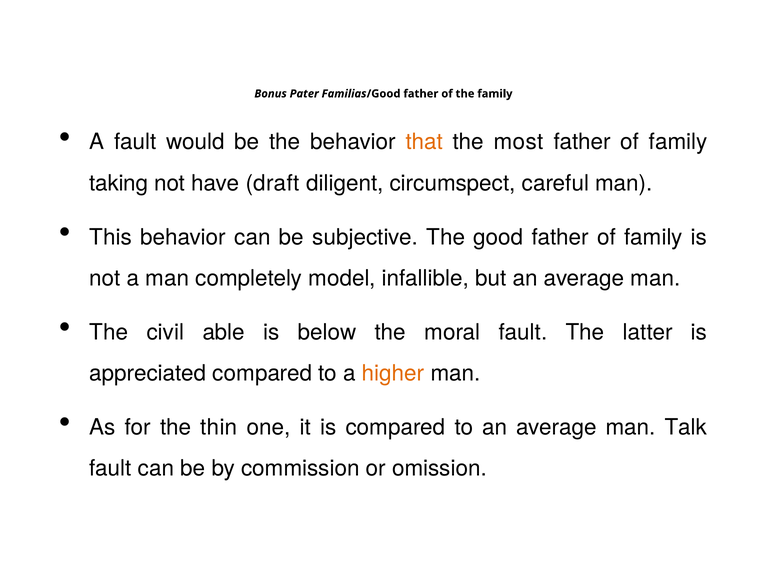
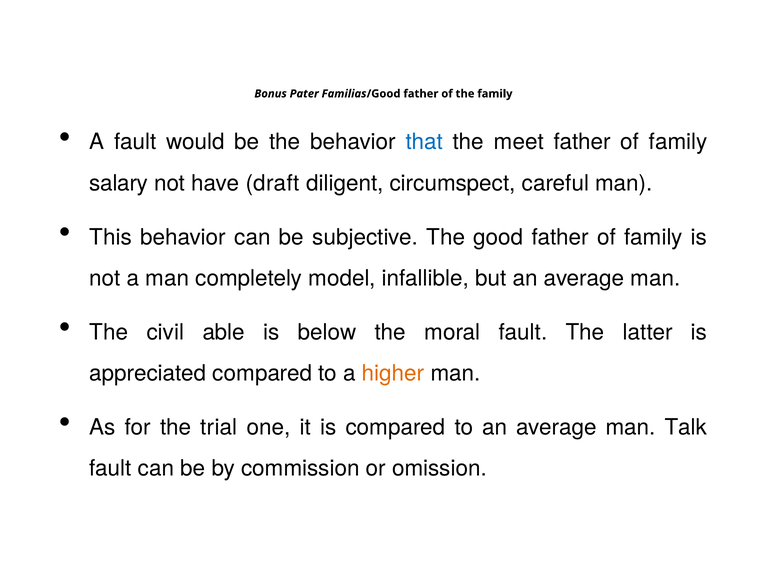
that colour: orange -> blue
most: most -> meet
taking: taking -> salary
thin: thin -> trial
